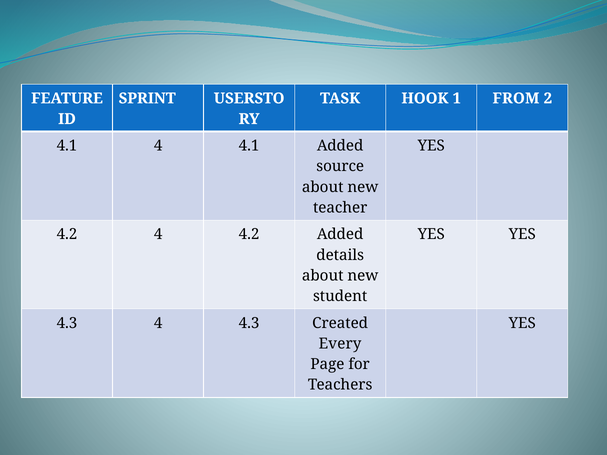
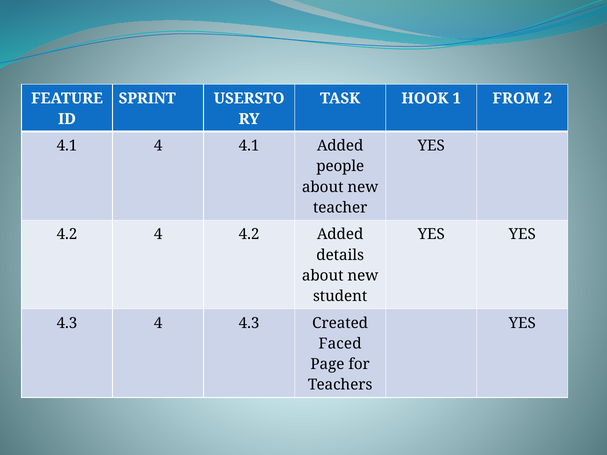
source: source -> people
Every: Every -> Faced
